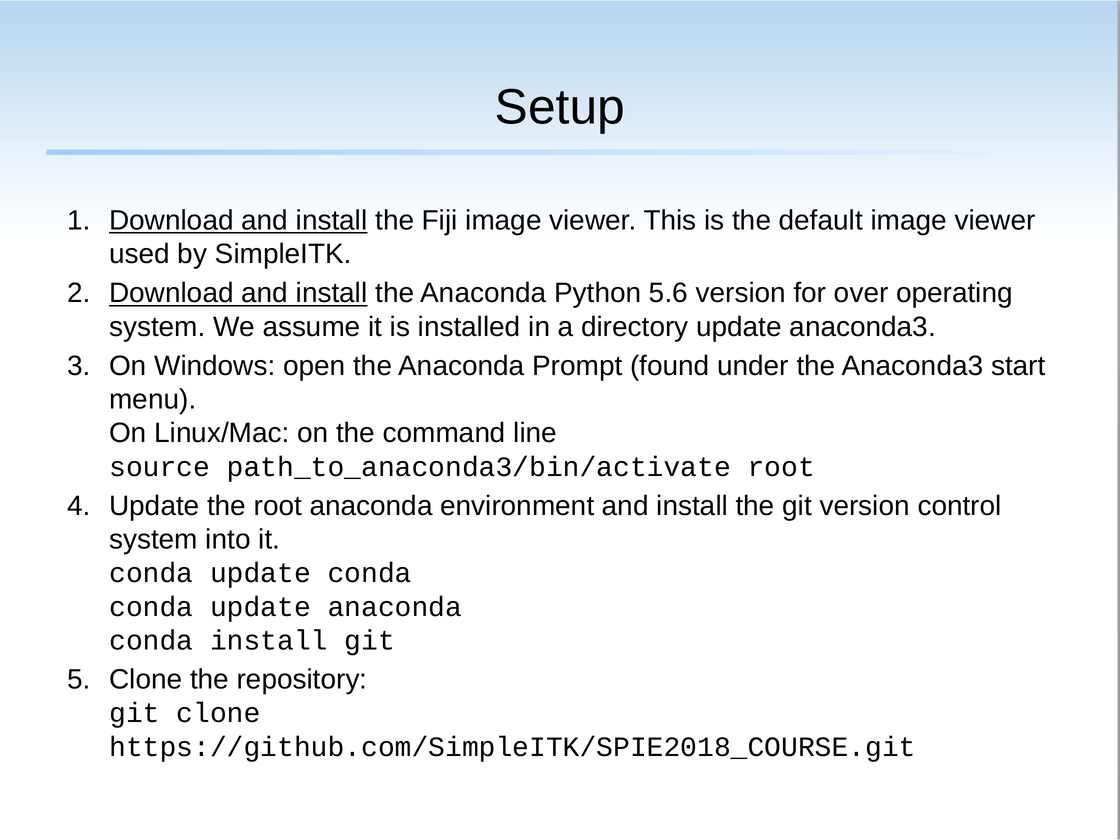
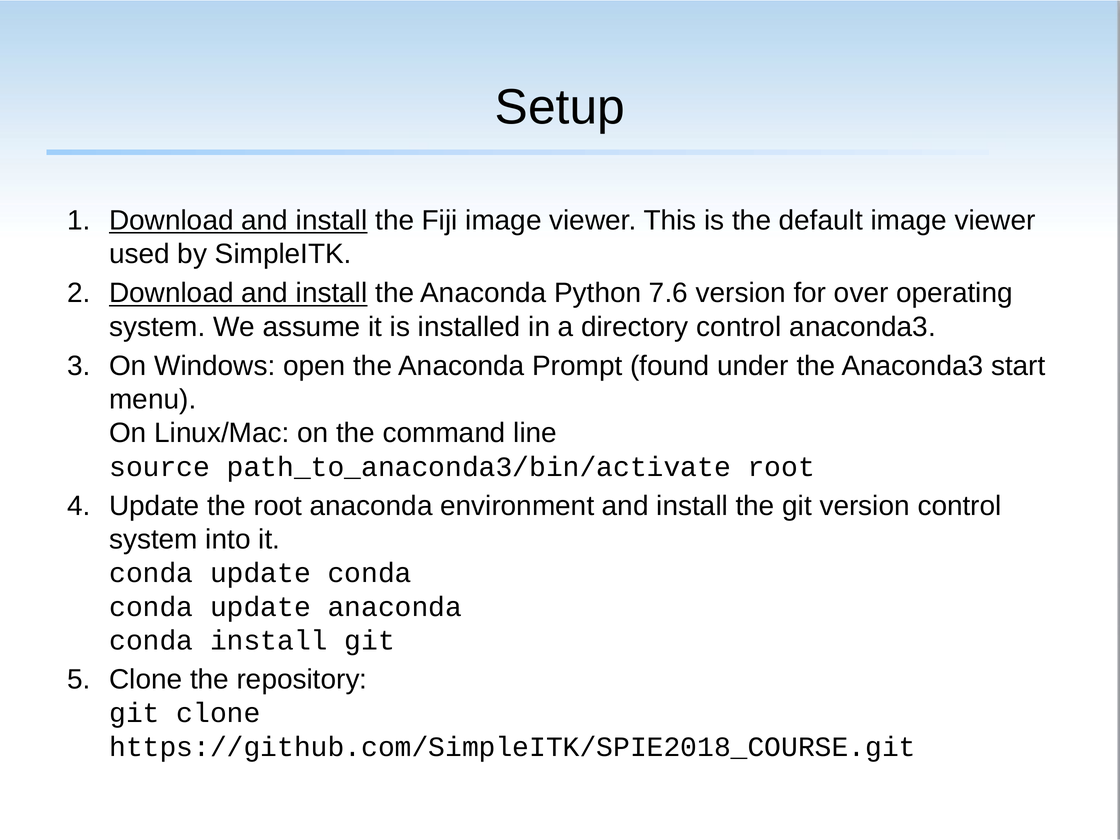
5.6: 5.6 -> 7.6
directory update: update -> control
